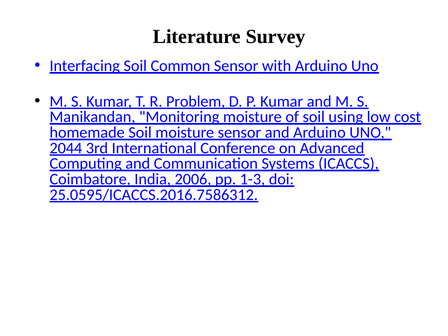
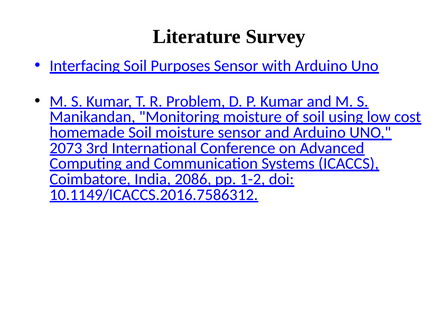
Common: Common -> Purposes
2044: 2044 -> 2073
2006: 2006 -> 2086
1-3: 1-3 -> 1-2
25.0595/ICACCS.2016.7586312: 25.0595/ICACCS.2016.7586312 -> 10.1149/ICACCS.2016.7586312
